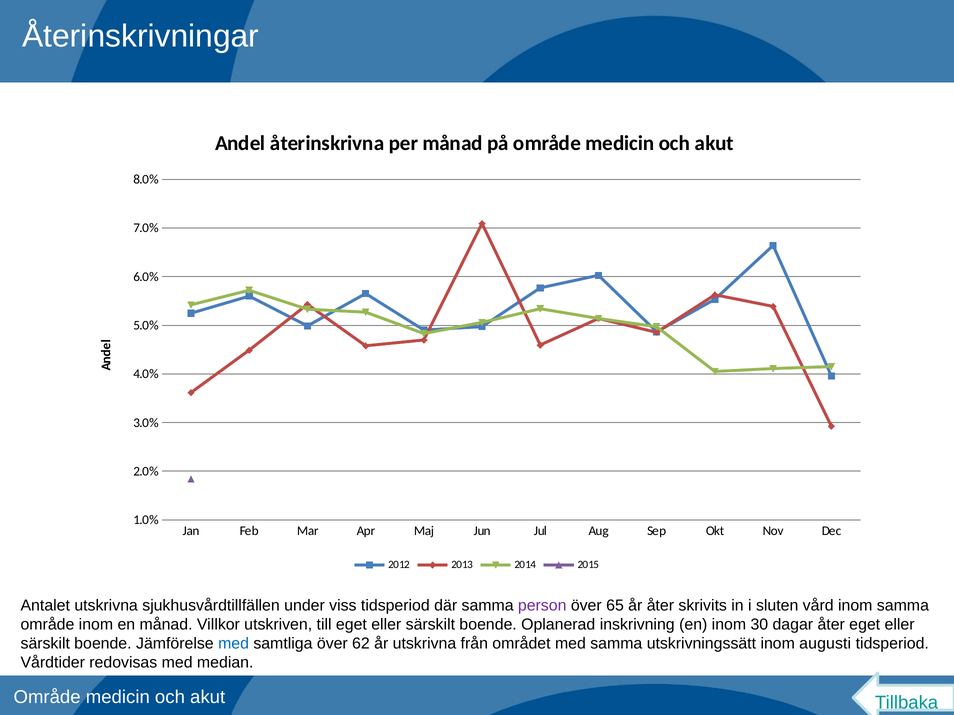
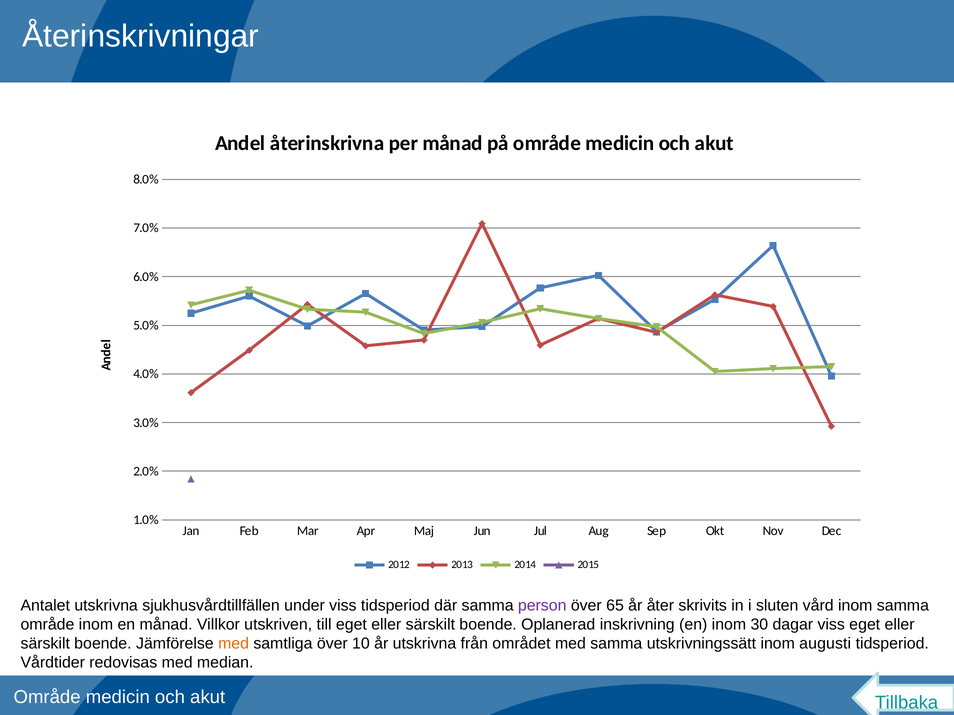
dagar åter: åter -> viss
med at (234, 644) colour: blue -> orange
62: 62 -> 10
